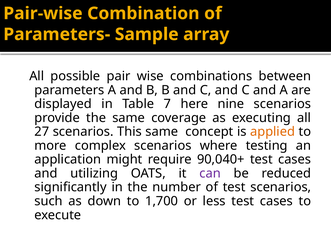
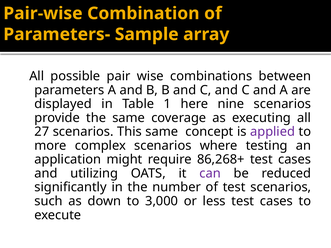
7: 7 -> 1
applied colour: orange -> purple
90,040+: 90,040+ -> 86,268+
1,700: 1,700 -> 3,000
